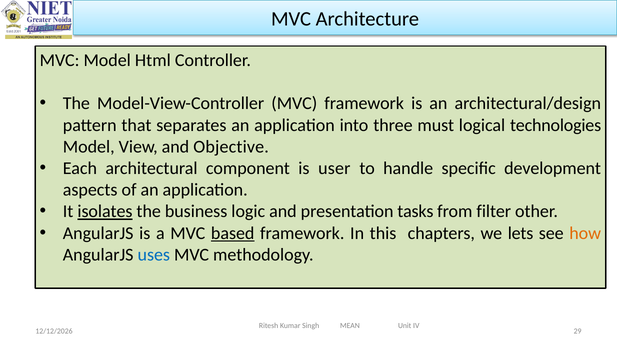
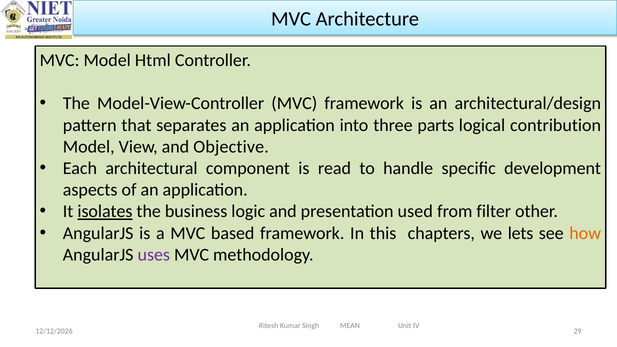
must: must -> parts
technologies: technologies -> contribution
user: user -> read
tasks: tasks -> used
based underline: present -> none
uses colour: blue -> purple
